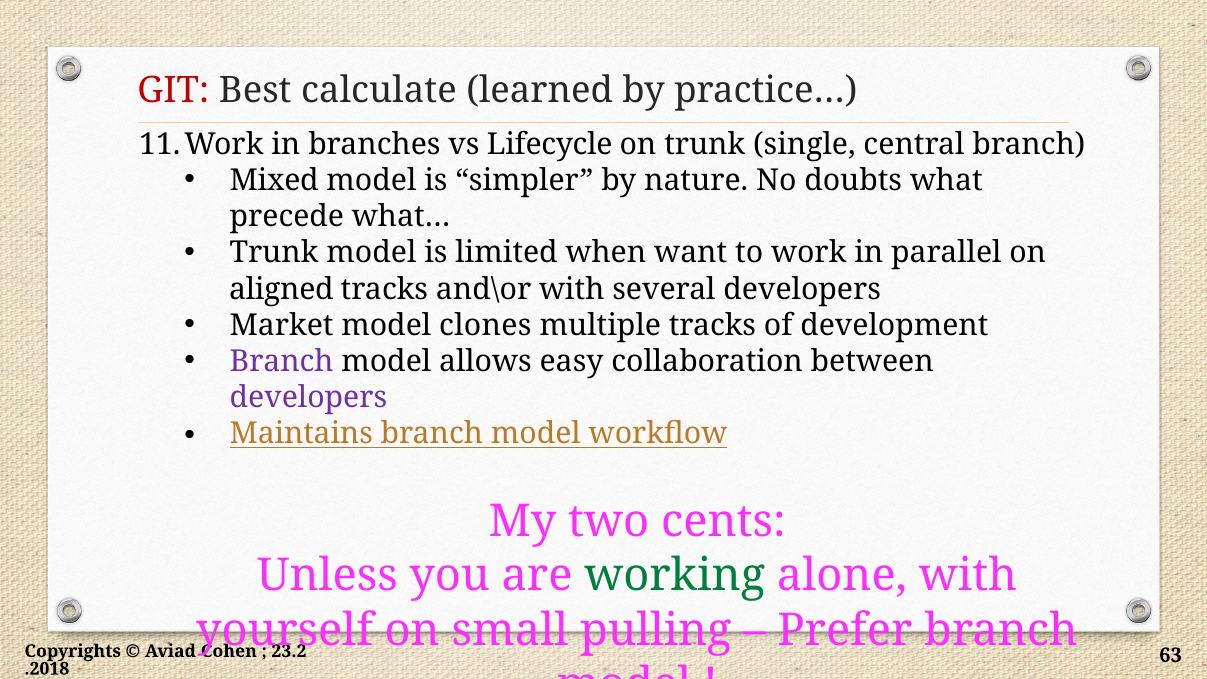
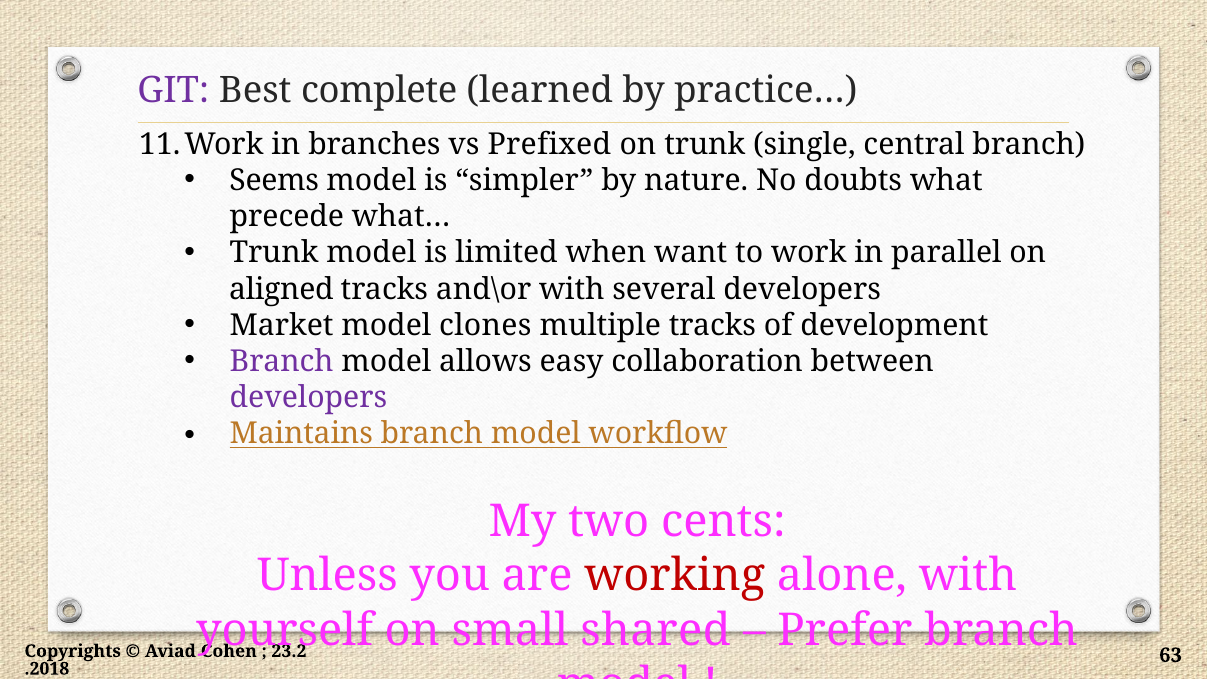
GIT colour: red -> purple
calculate: calculate -> complete
Lifecycle: Lifecycle -> Prefixed
Mixed: Mixed -> Seems
working colour: green -> red
pulling: pulling -> shared
